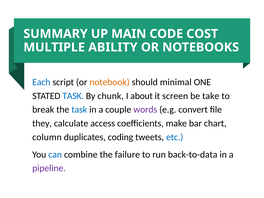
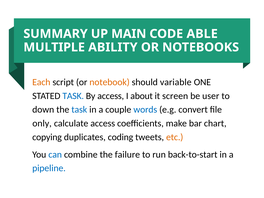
COST: COST -> ABLE
Each colour: blue -> orange
minimal: minimal -> variable
By chunk: chunk -> access
take: take -> user
break: break -> down
words colour: purple -> blue
they: they -> only
column: column -> copying
etc colour: blue -> orange
back-to-data: back-to-data -> back-to-start
pipeline colour: purple -> blue
